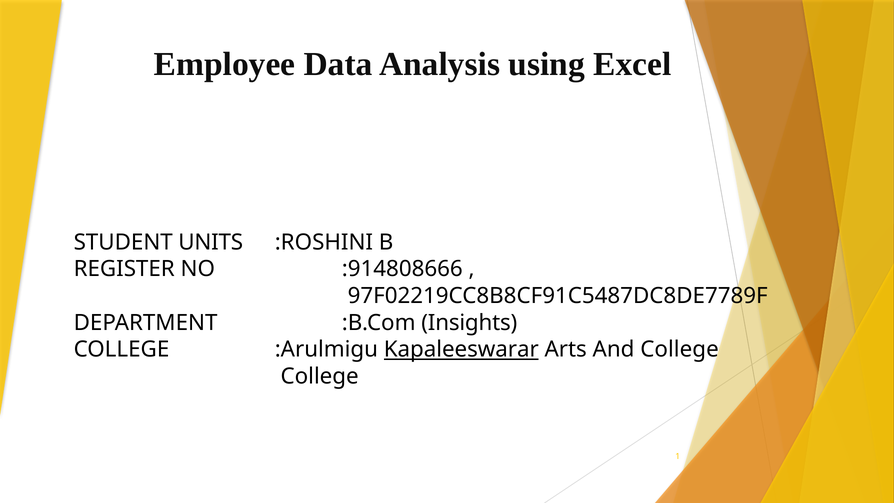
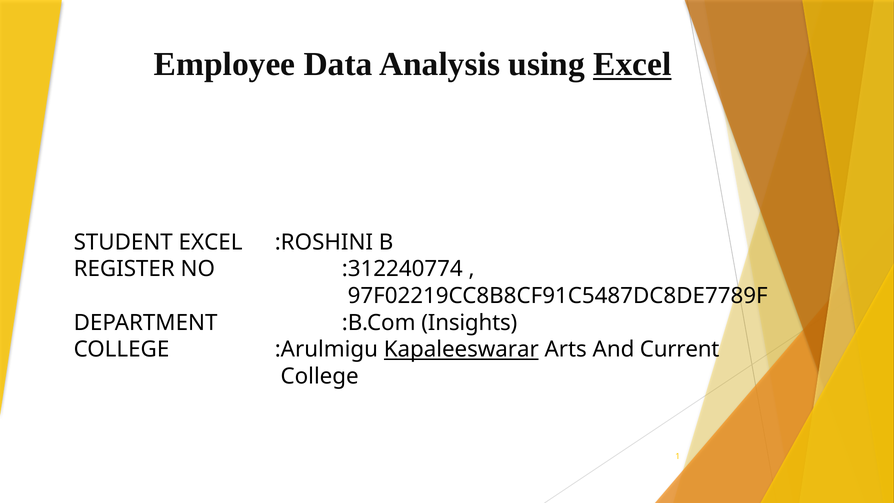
Excel at (632, 64) underline: none -> present
STUDENT UNITS: UNITS -> EXCEL
:914808666: :914808666 -> :312240774
And College: College -> Current
